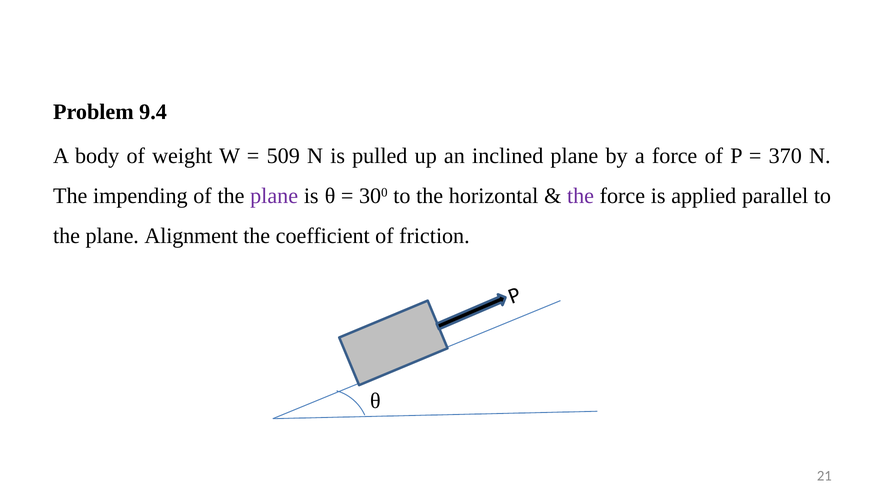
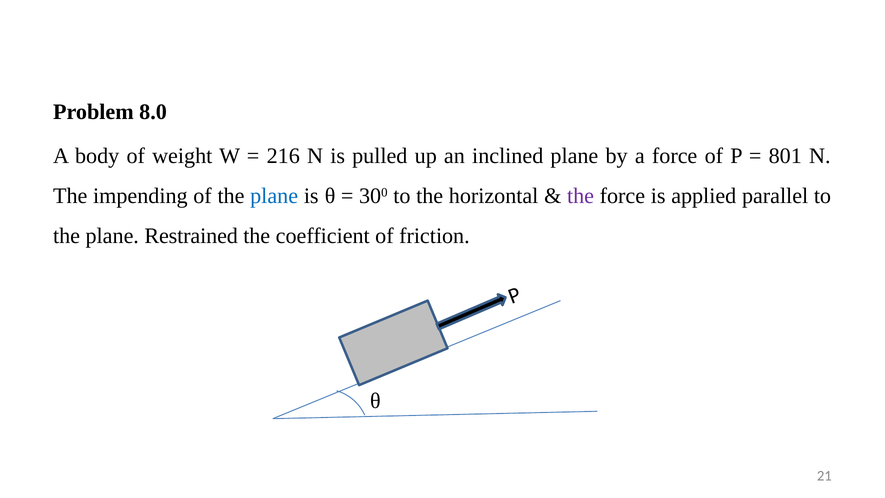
9.4: 9.4 -> 8.0
509: 509 -> 216
370: 370 -> 801
plane at (274, 196) colour: purple -> blue
Alignment: Alignment -> Restrained
